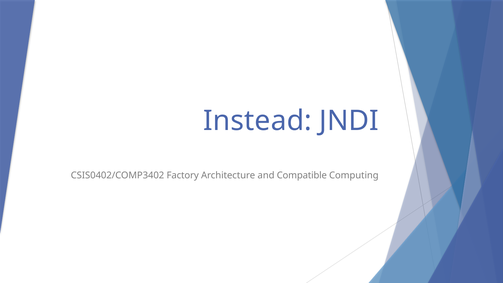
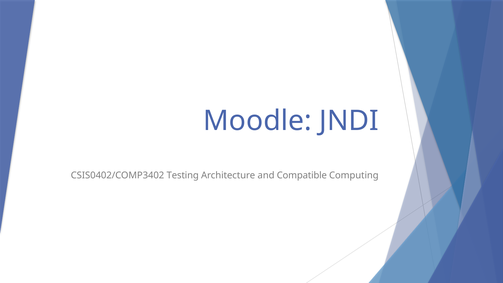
Instead: Instead -> Moodle
Factory: Factory -> Testing
